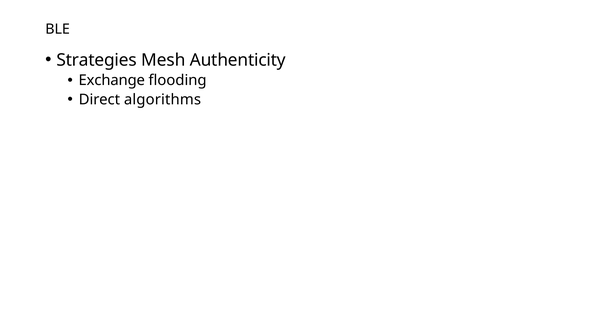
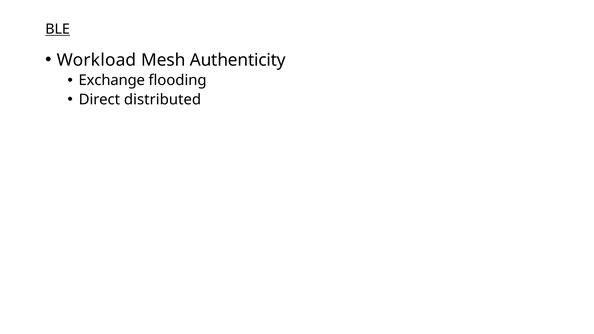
BLE underline: none -> present
Strategies: Strategies -> Workload
algorithms: algorithms -> distributed
